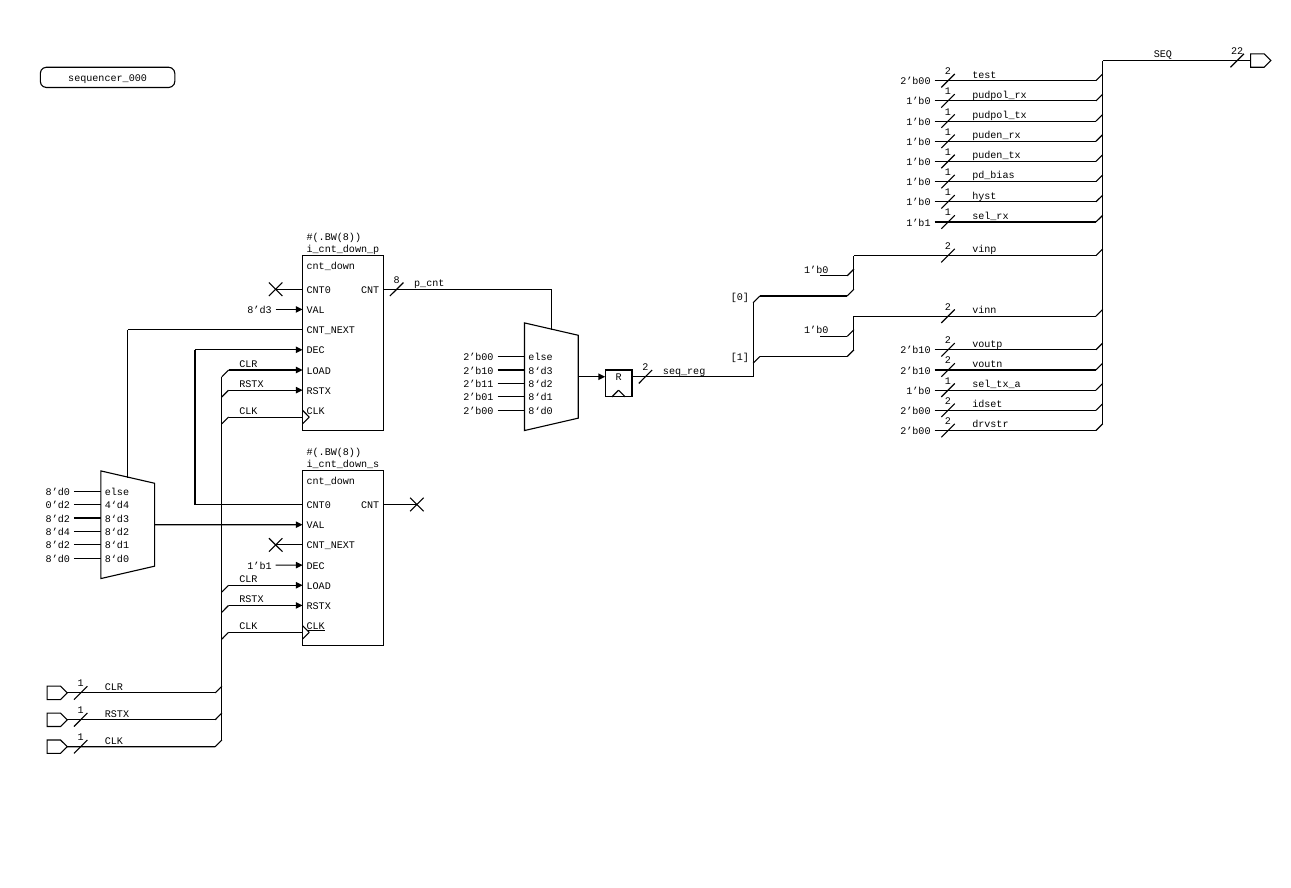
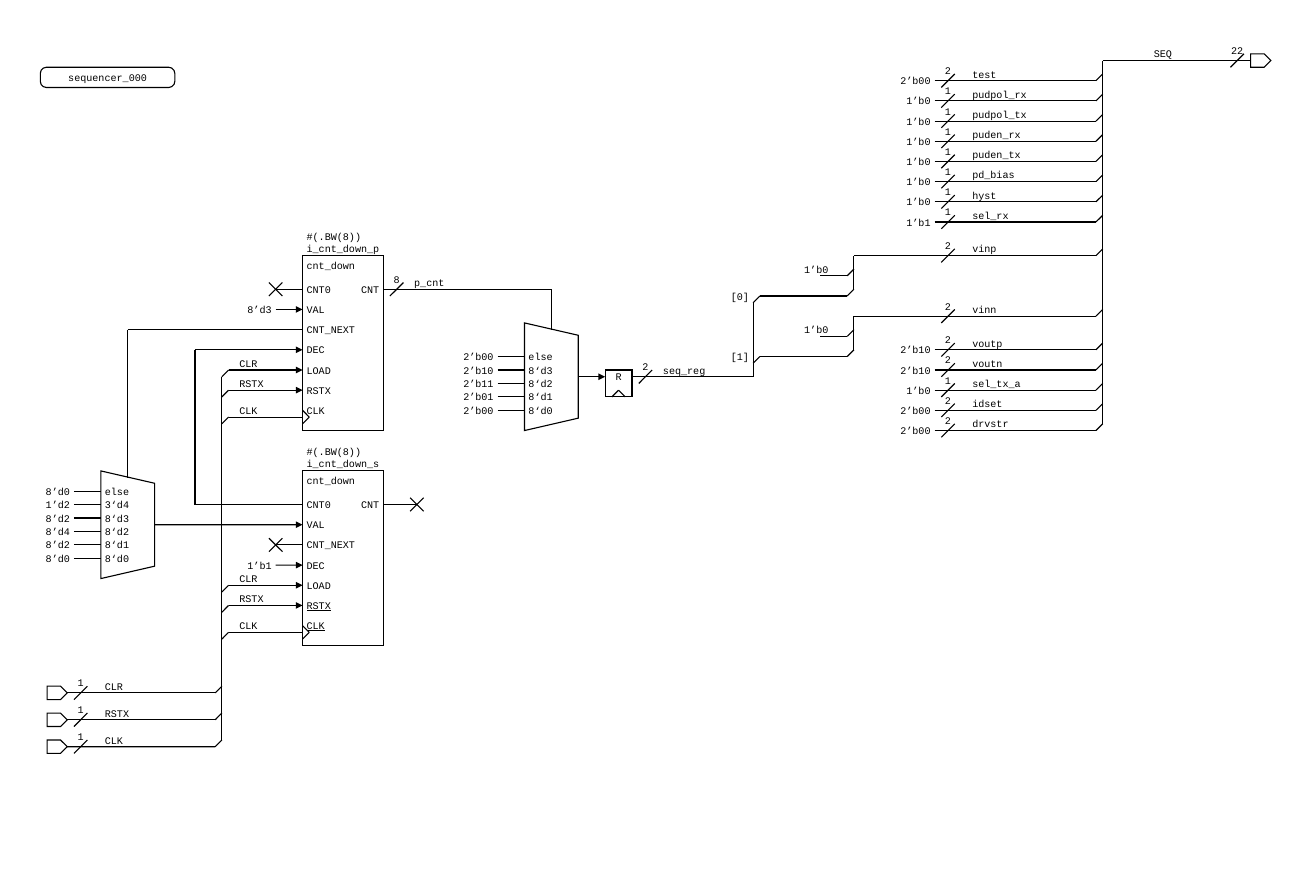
0’d2: 0’d2 -> 1’d2
4‘d4: 4‘d4 -> 3‘d4
RSTX at (319, 606) underline: none -> present
